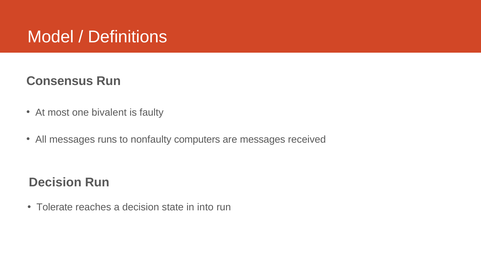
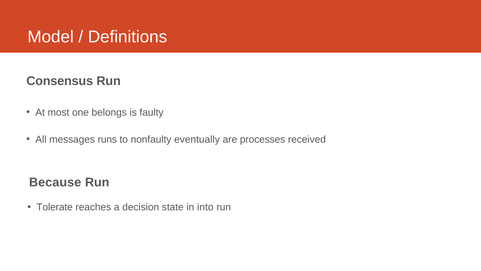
bivalent: bivalent -> belongs
computers: computers -> eventually
are messages: messages -> processes
Decision at (55, 182): Decision -> Because
